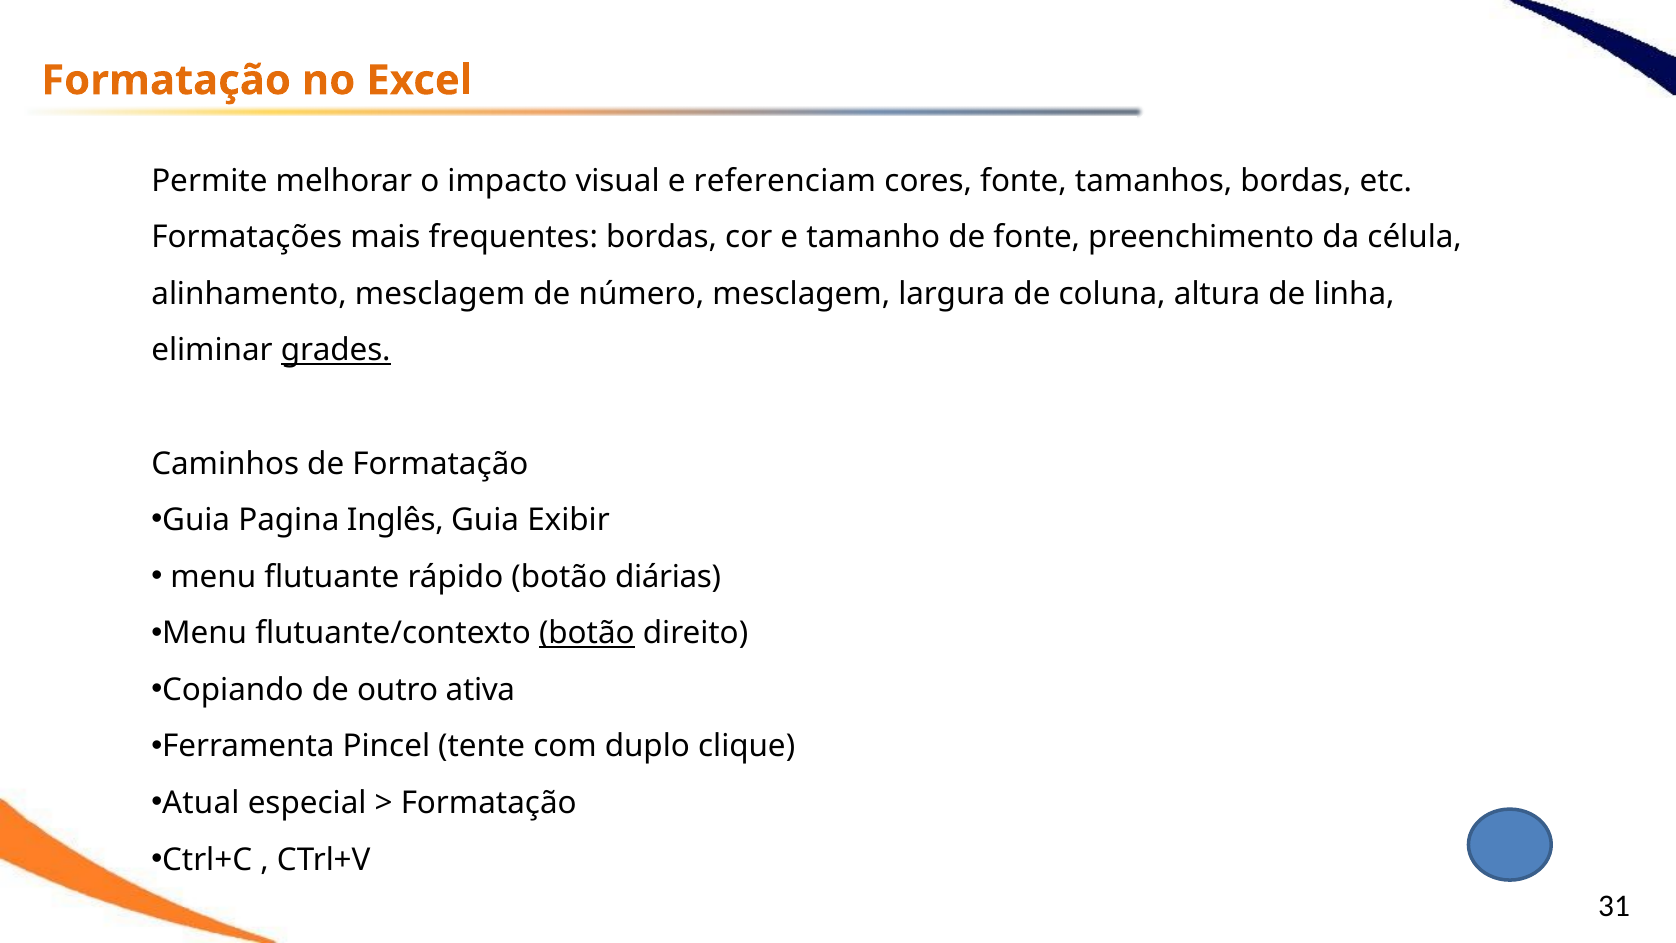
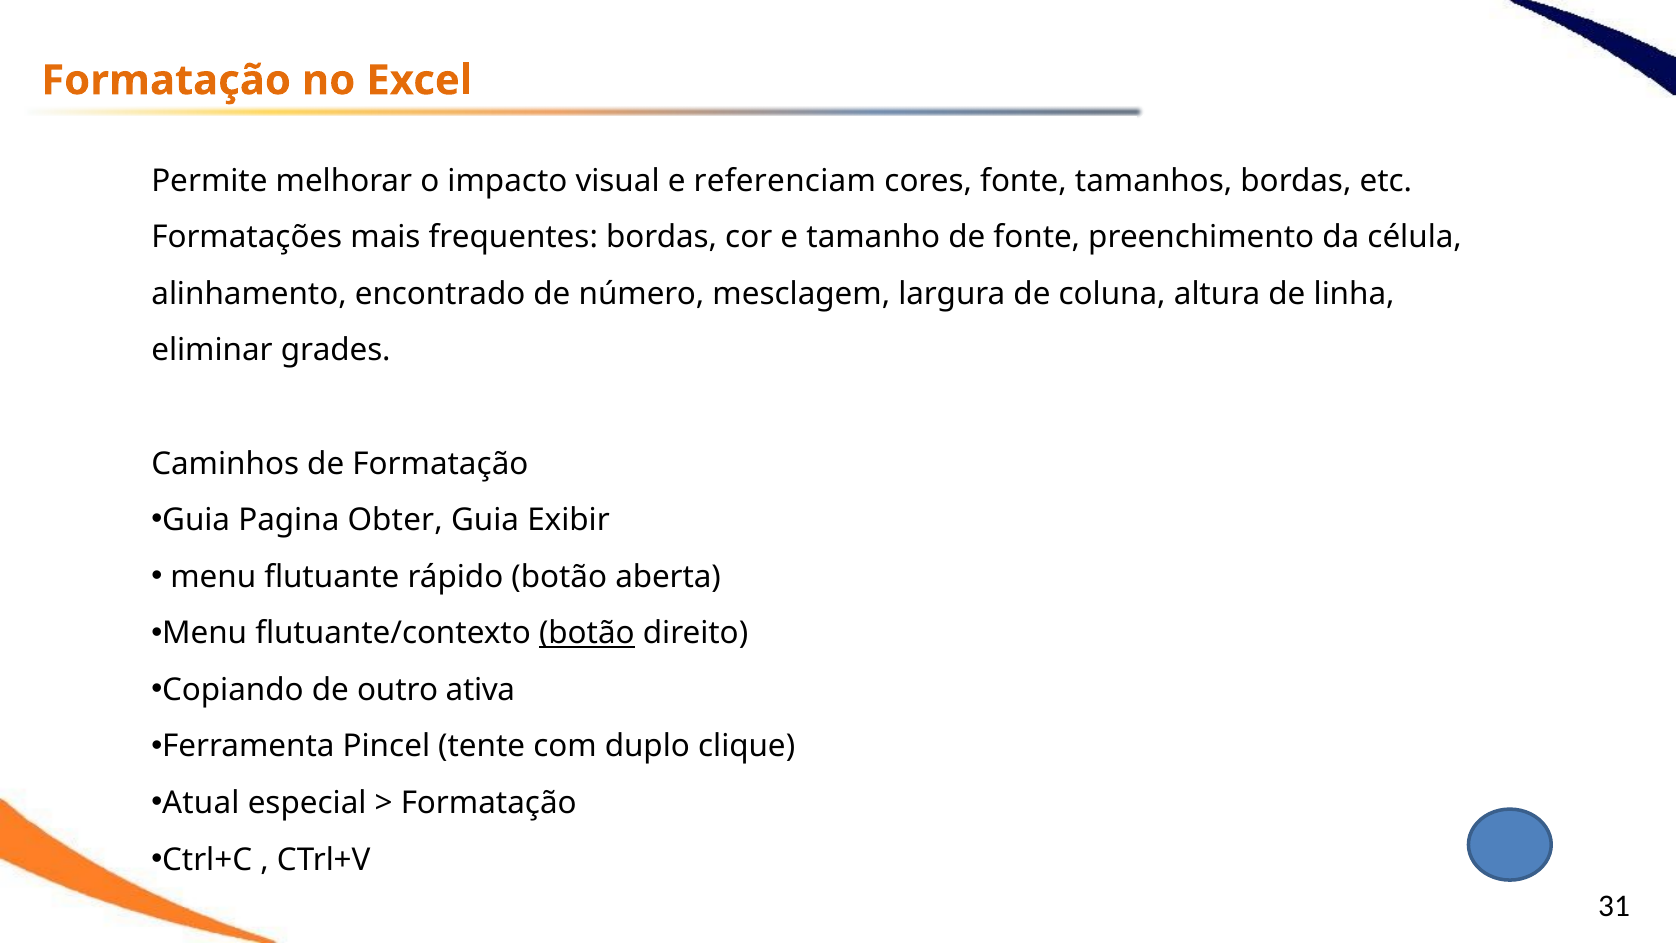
alinhamento mesclagem: mesclagem -> encontrado
grades underline: present -> none
Inglês: Inglês -> Obter
diárias: diárias -> aberta
